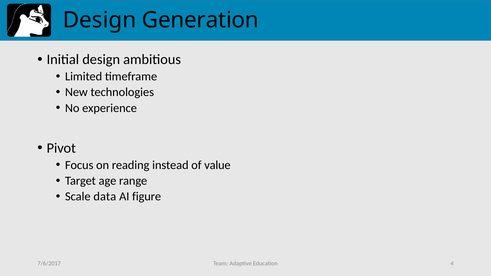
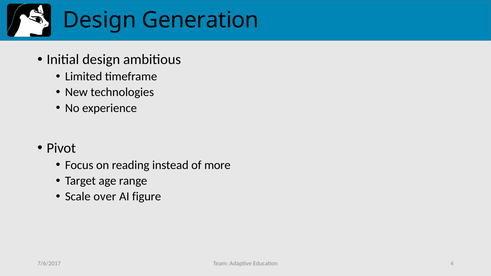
value: value -> more
data: data -> over
